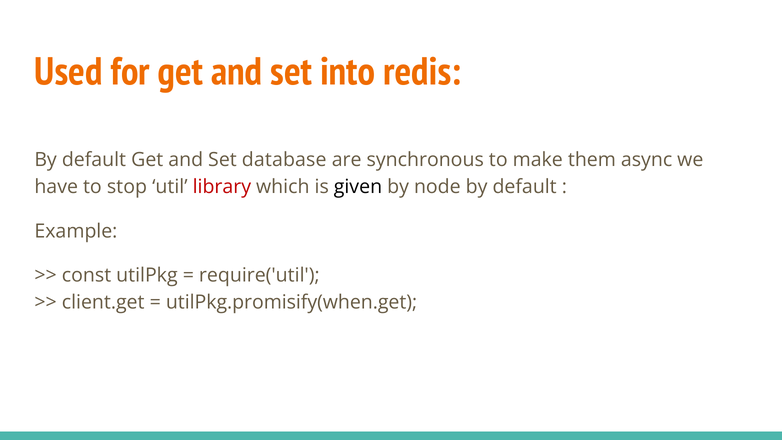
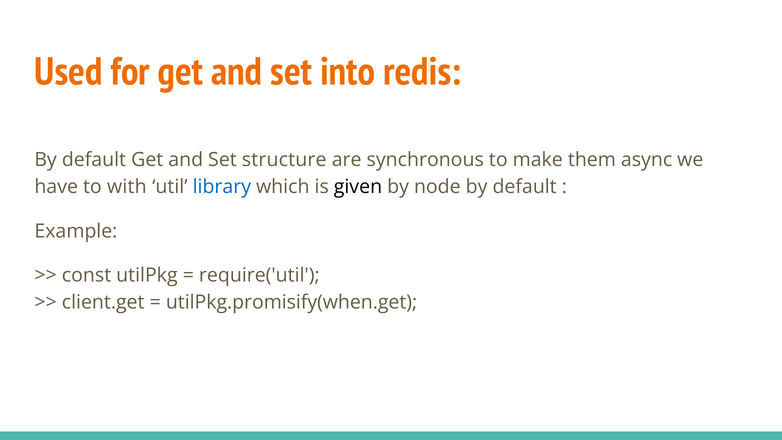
database: database -> structure
stop: stop -> with
library colour: red -> blue
